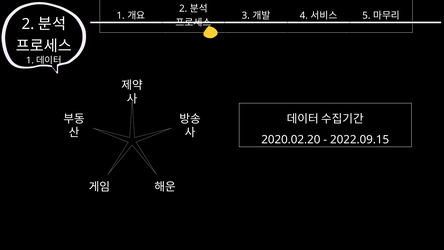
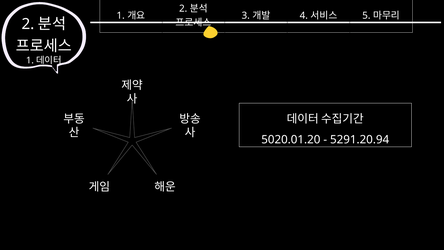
2020.02.20: 2020.02.20 -> 5020.01.20
2022.09.15: 2022.09.15 -> 5291.20.94
